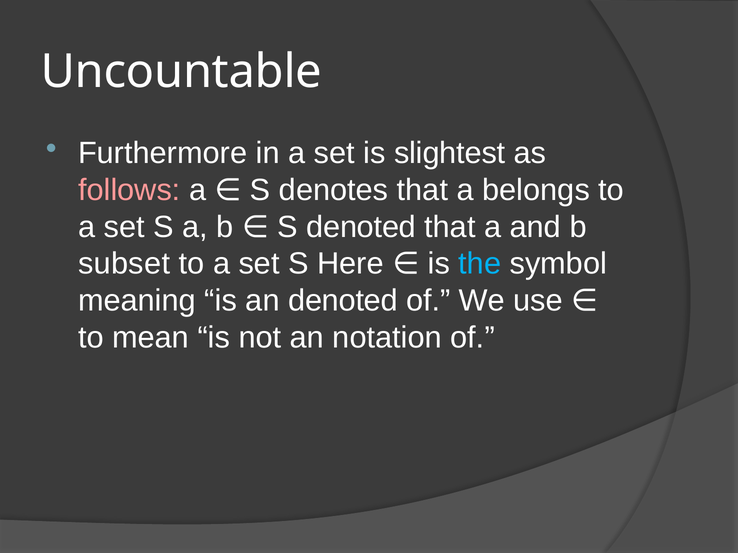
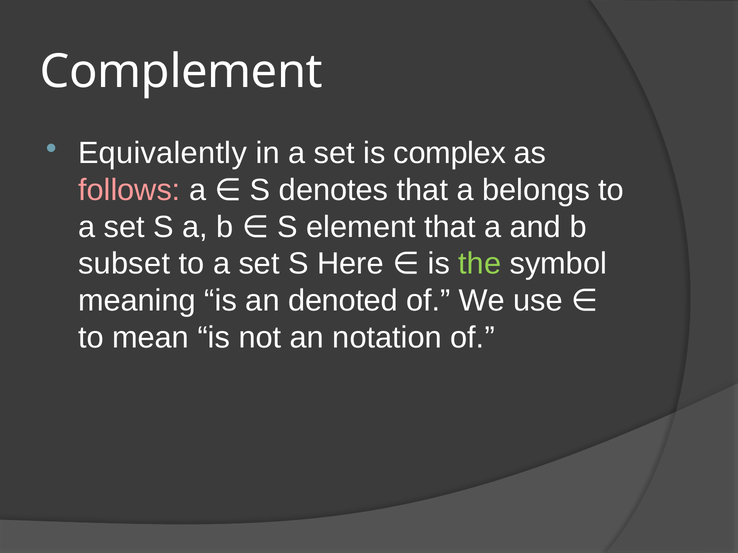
Uncountable: Uncountable -> Complement
Furthermore: Furthermore -> Equivalently
slightest: slightest -> complex
S denoted: denoted -> element
the colour: light blue -> light green
